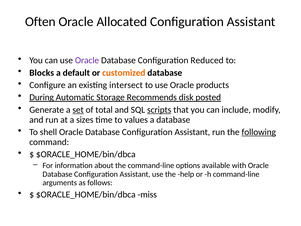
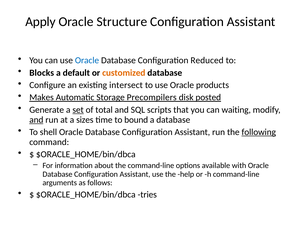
Often: Often -> Apply
Allocated: Allocated -> Structure
Oracle at (87, 60) colour: purple -> blue
During: During -> Makes
Recommends: Recommends -> Precompilers
scripts underline: present -> none
include: include -> waiting
and at (36, 120) underline: none -> present
values: values -> bound
miss: miss -> tries
